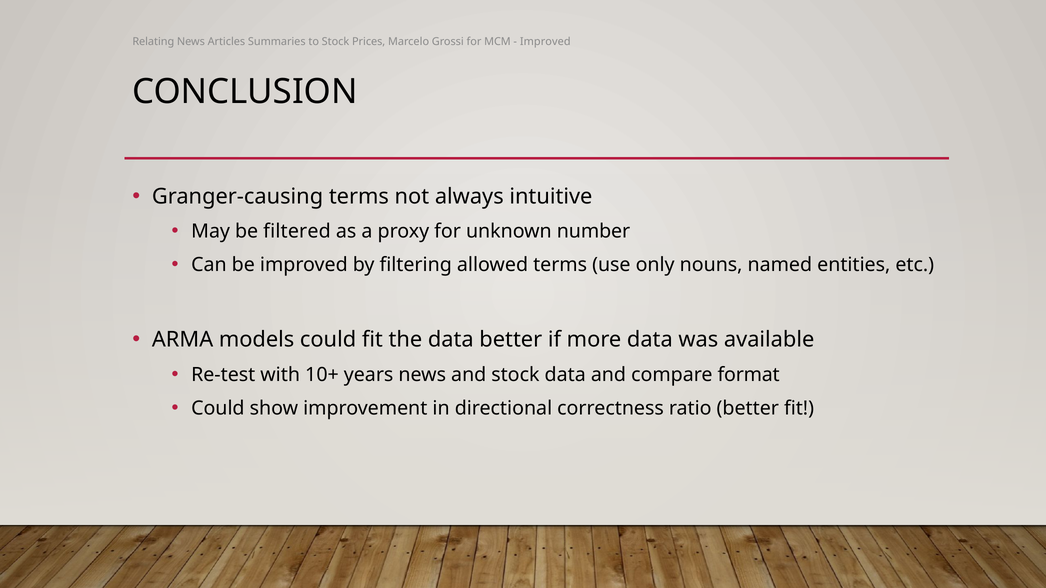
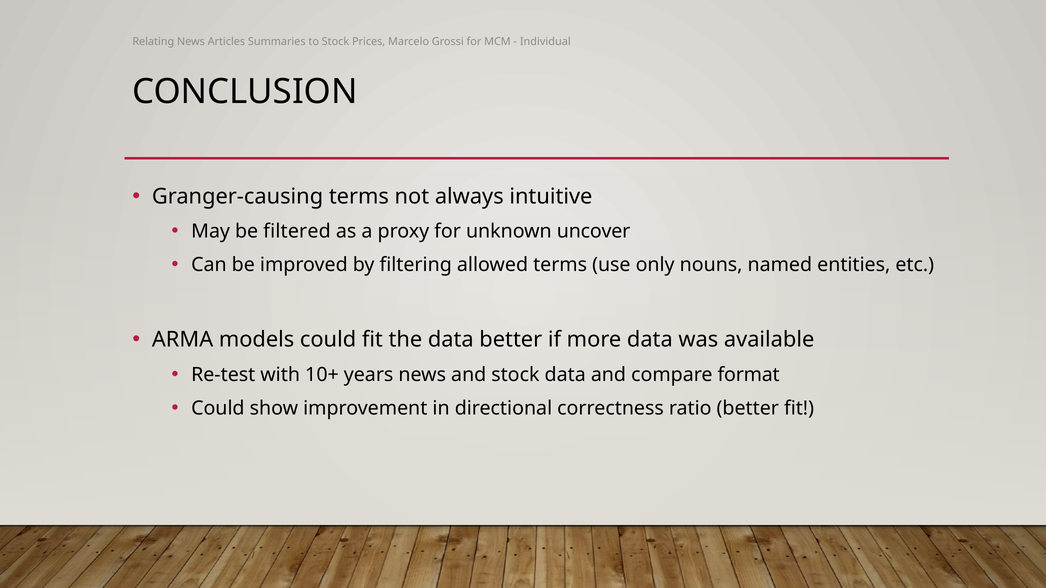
Improved at (545, 41): Improved -> Individual
number: number -> uncover
